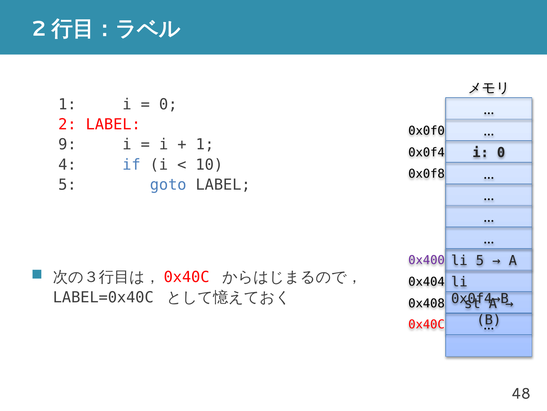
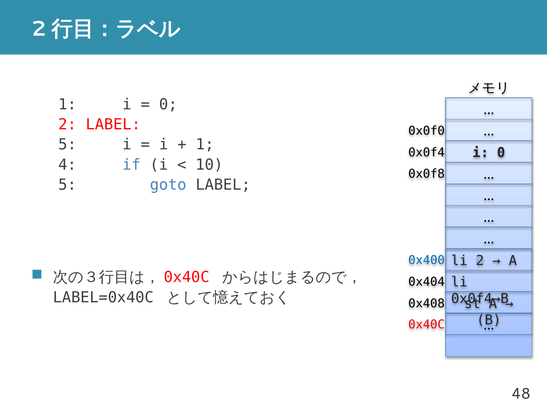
9 at (67, 144): 9 -> 5
li 5: 5 -> 2
0x400 colour: purple -> blue
